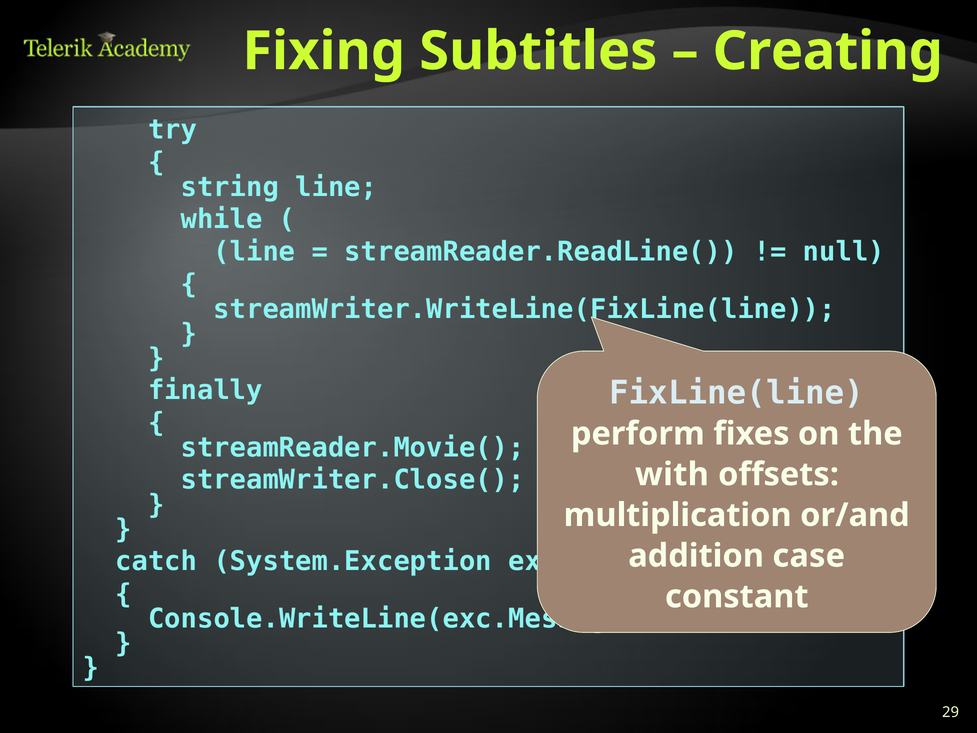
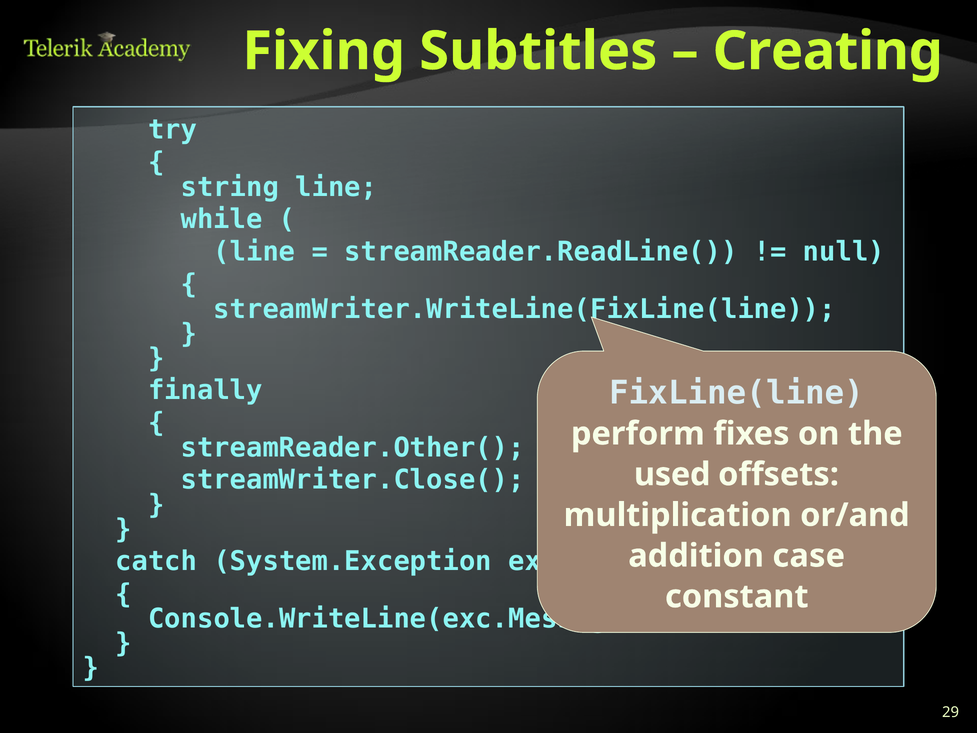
streamReader.Movie(: streamReader.Movie( -> streamReader.Other(
with: with -> used
